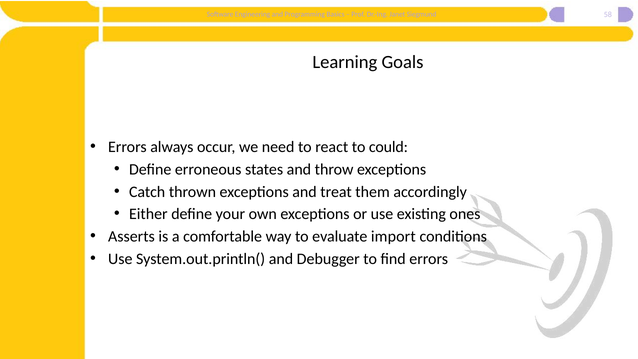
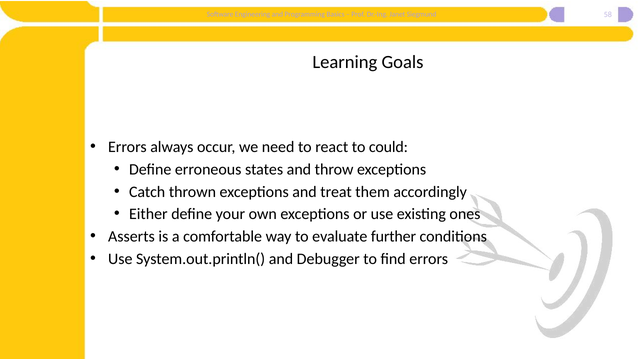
import: import -> further
